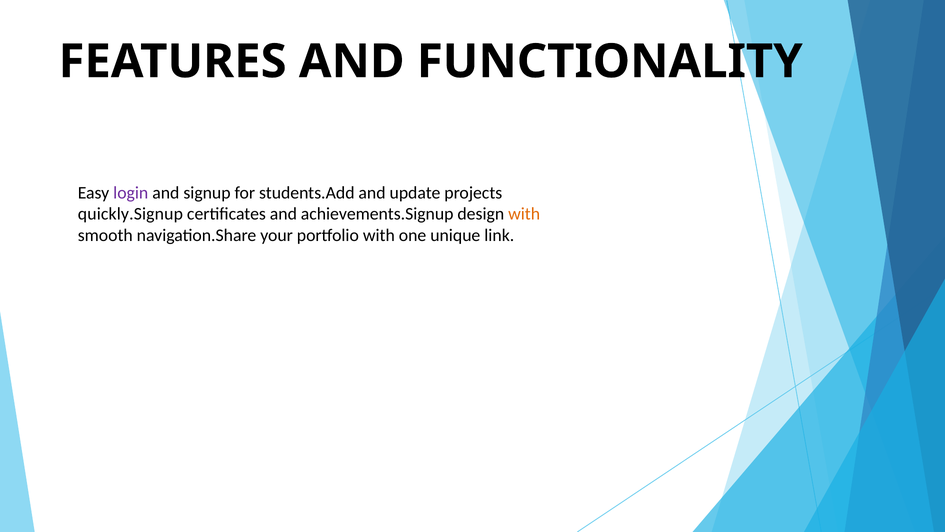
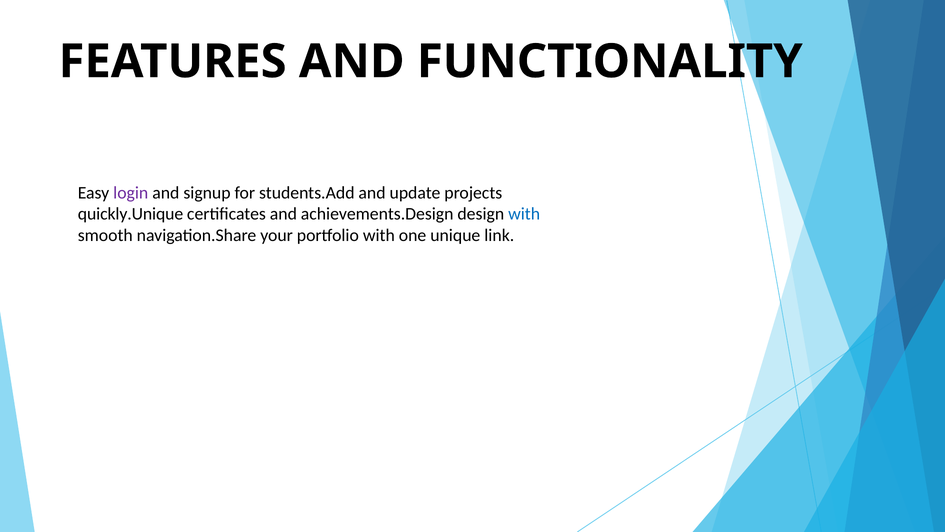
quickly.Signup: quickly.Signup -> quickly.Unique
achievements.Signup: achievements.Signup -> achievements.Design
with at (524, 214) colour: orange -> blue
